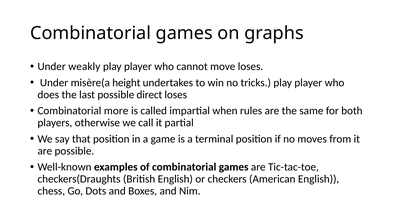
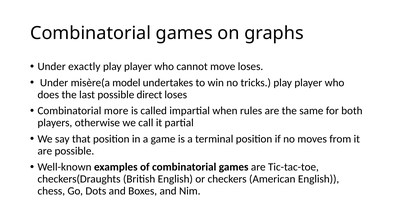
weakly: weakly -> exactly
height: height -> model
